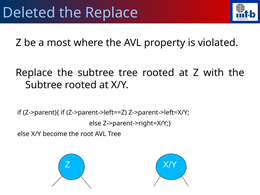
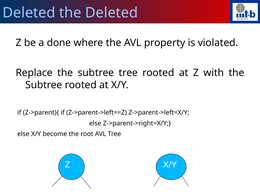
the Replace: Replace -> Deleted
most: most -> done
